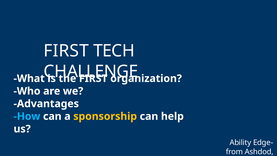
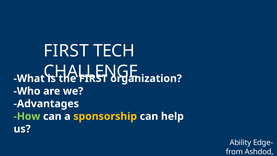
How colour: light blue -> light green
